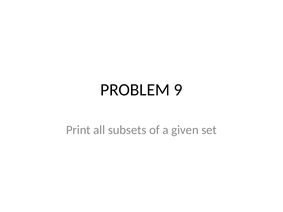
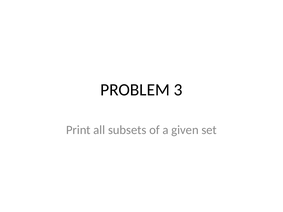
9: 9 -> 3
